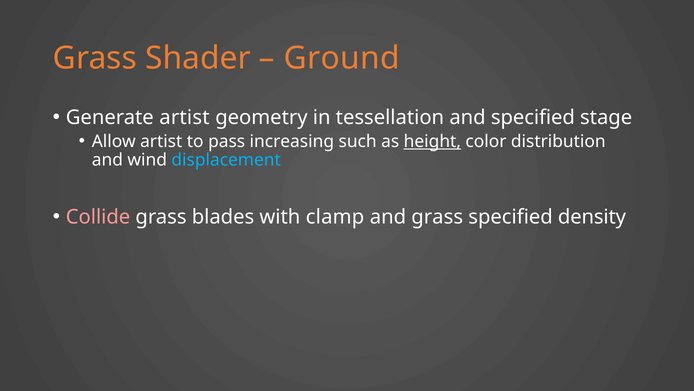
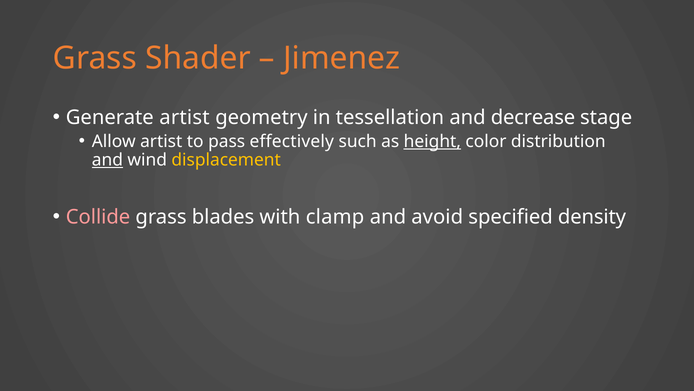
Ground: Ground -> Jimenez
and specified: specified -> decrease
increasing: increasing -> effectively
and at (107, 160) underline: none -> present
displacement colour: light blue -> yellow
and grass: grass -> avoid
